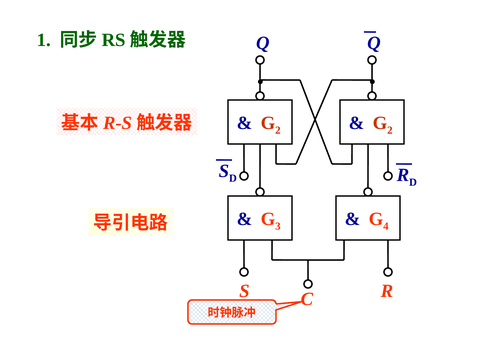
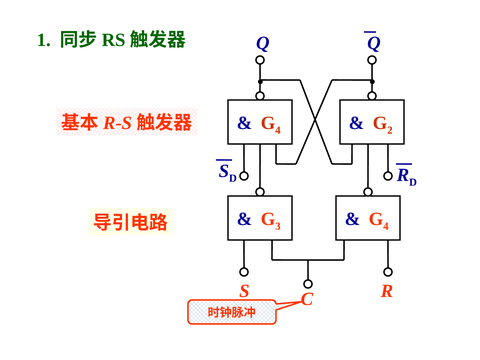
2 at (278, 130): 2 -> 4
